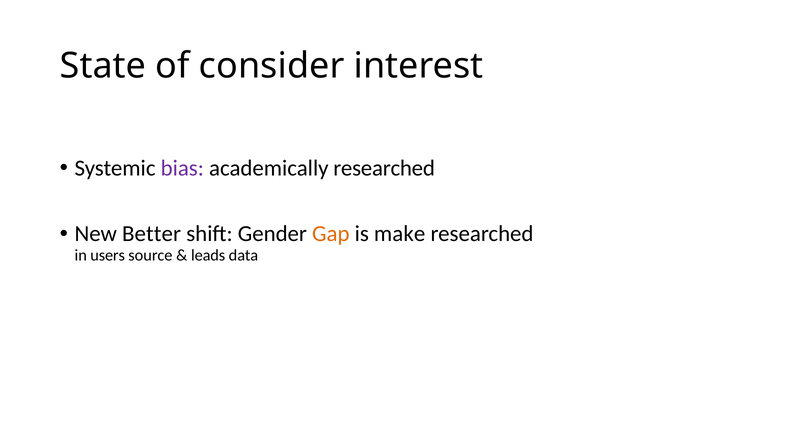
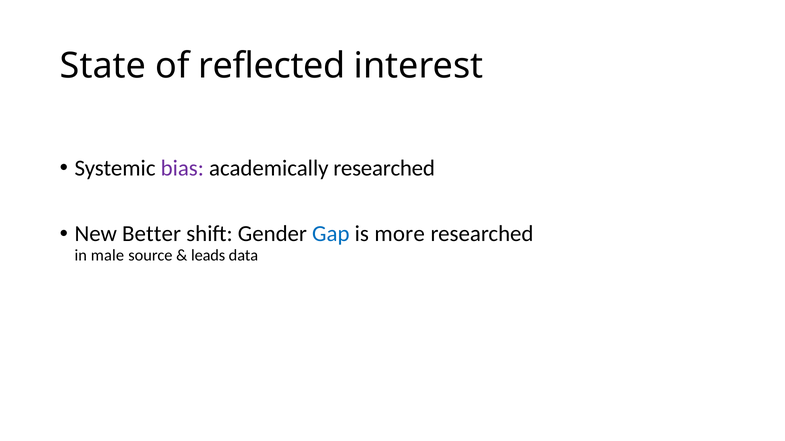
consider: consider -> reflected
Gap colour: orange -> blue
make: make -> more
users: users -> male
